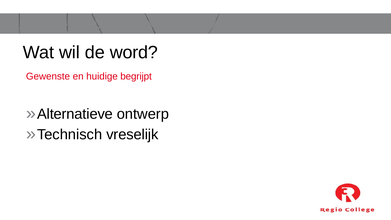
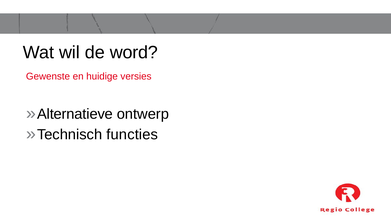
begrijpt: begrijpt -> versies
vreselijk: vreselijk -> functies
